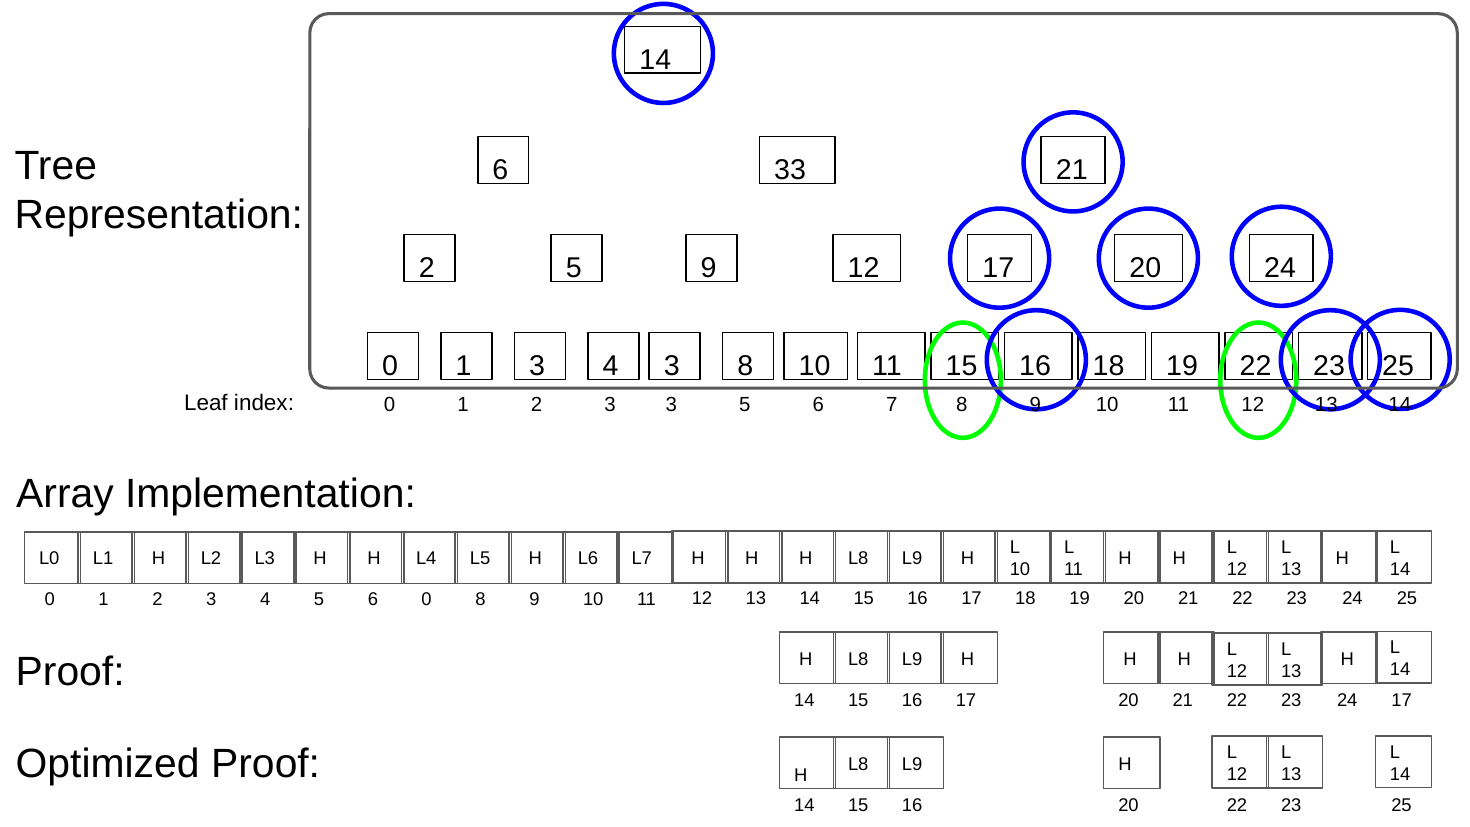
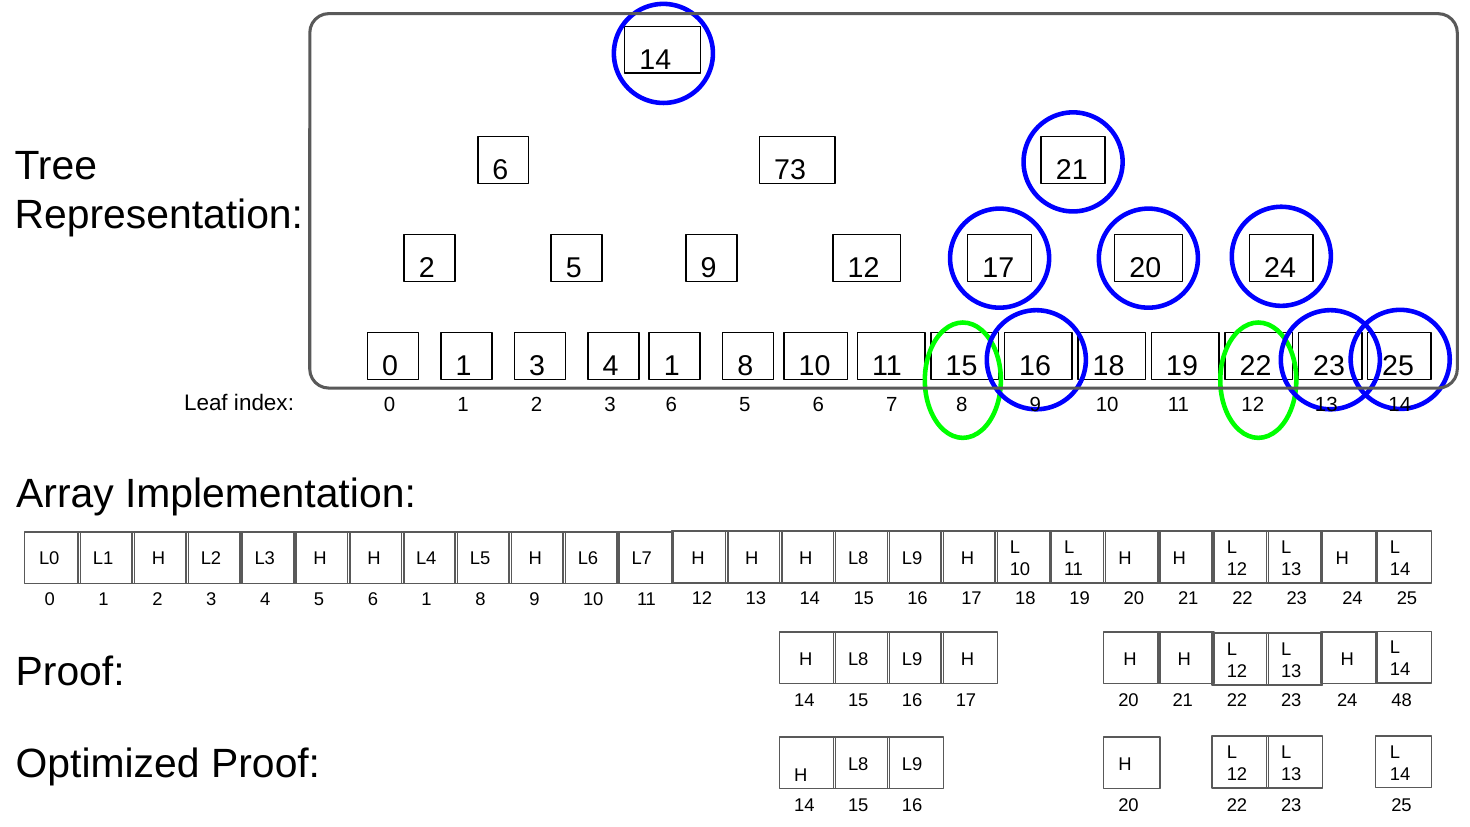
33: 33 -> 73
4 3: 3 -> 1
3 3: 3 -> 6
6 0: 0 -> 1
24 17: 17 -> 48
